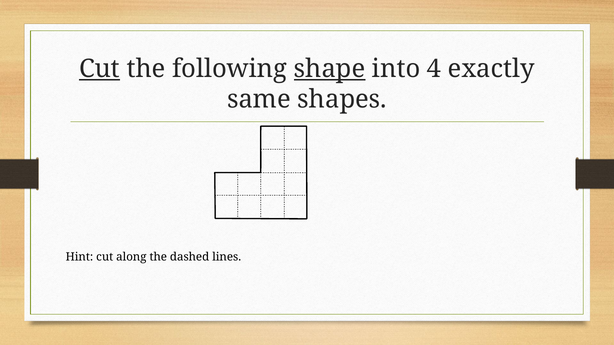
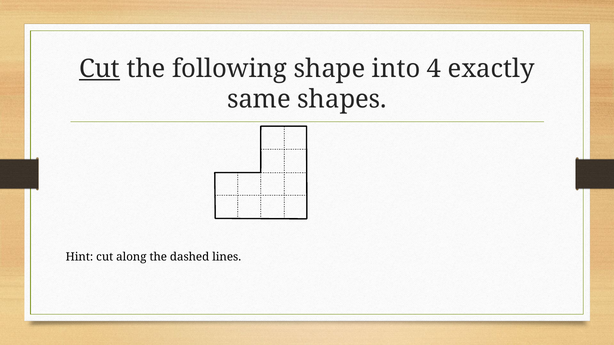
shape underline: present -> none
